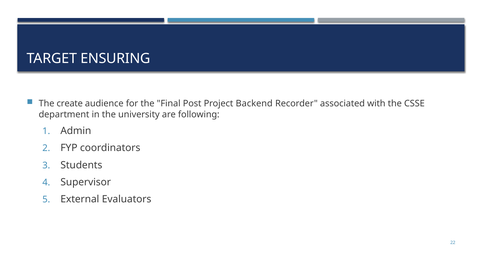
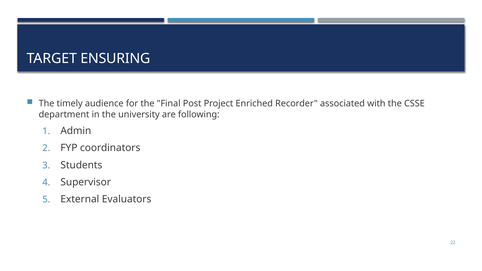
create: create -> timely
Backend: Backend -> Enriched
